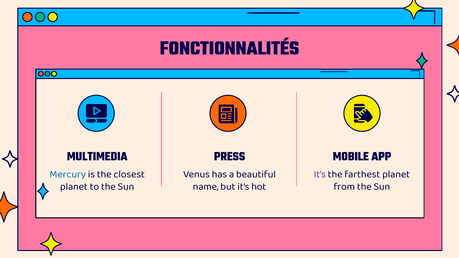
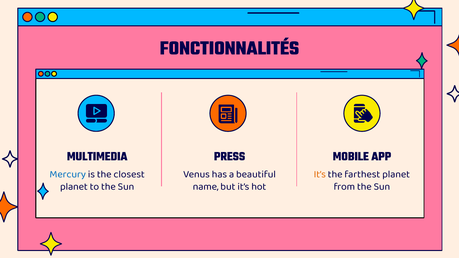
It’s at (320, 174) colour: purple -> orange
